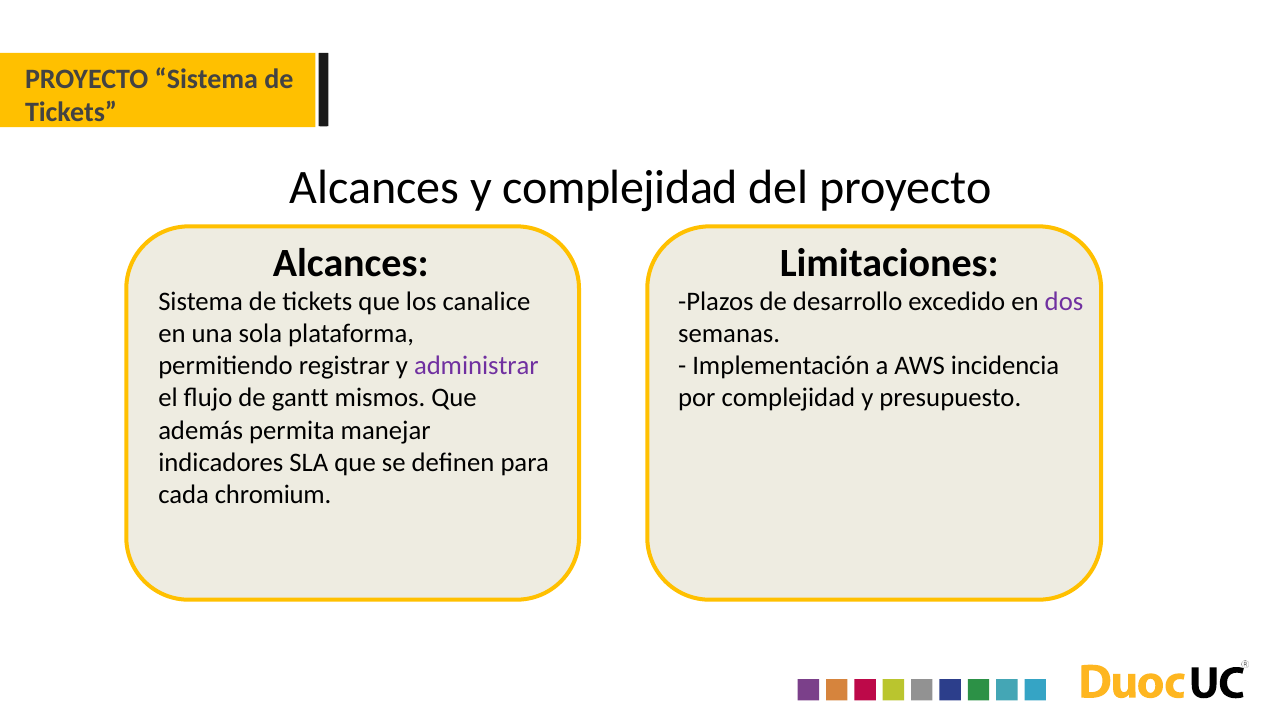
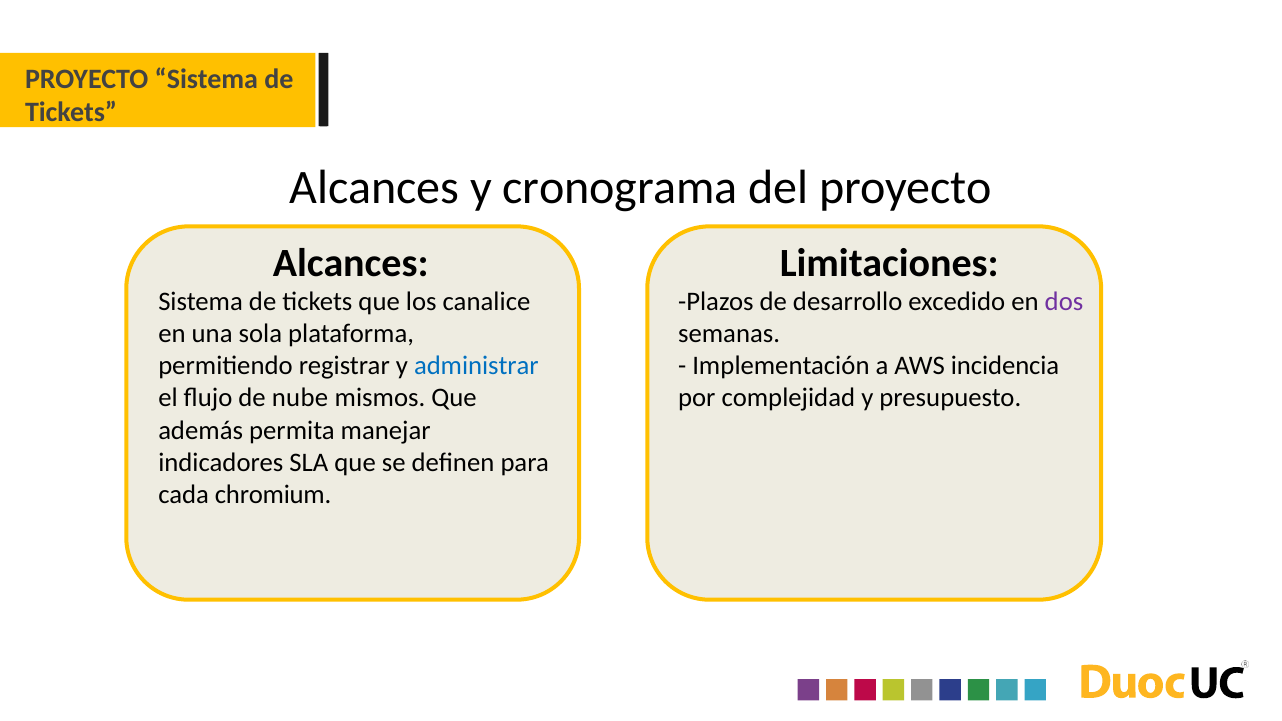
y complejidad: complejidad -> cronograma
administrar colour: purple -> blue
gantt: gantt -> nube
